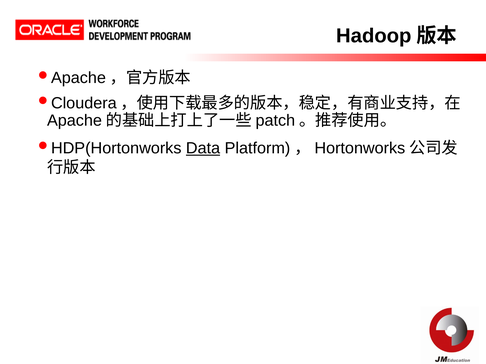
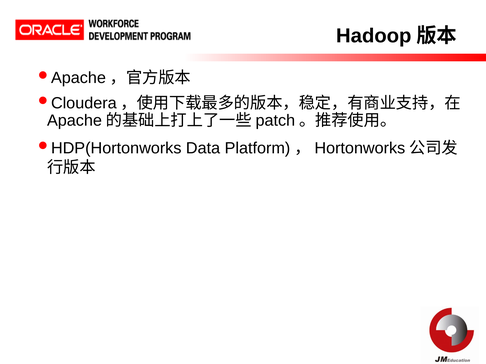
Data underline: present -> none
